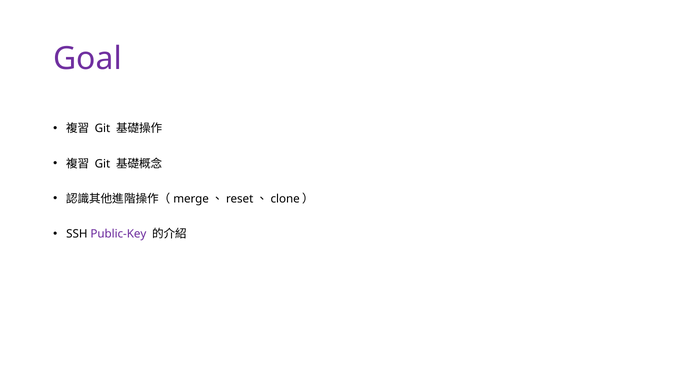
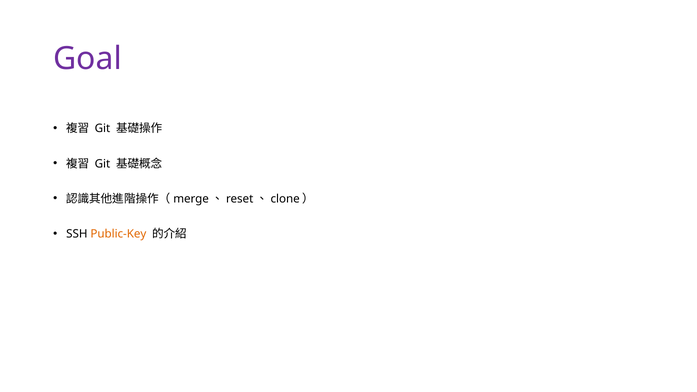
Public-Key colour: purple -> orange
